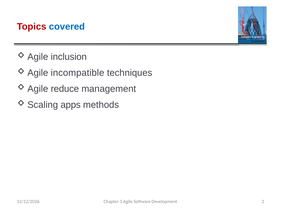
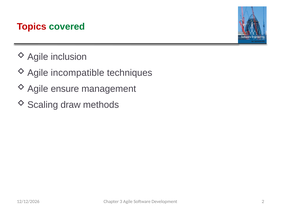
covered colour: blue -> green
reduce: reduce -> ensure
apps: apps -> draw
